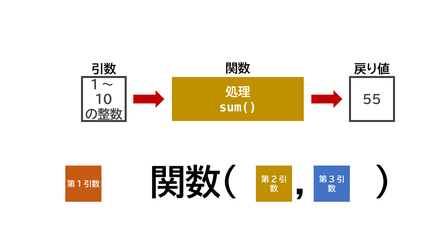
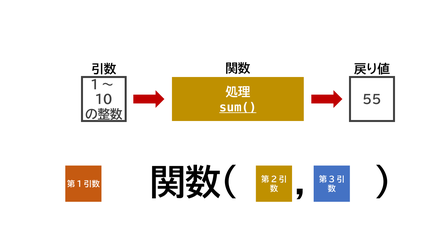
sum( underline: none -> present
